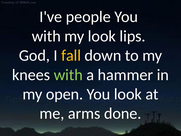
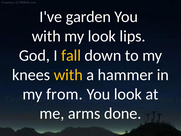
people: people -> garden
with at (68, 75) colour: light green -> yellow
open: open -> from
